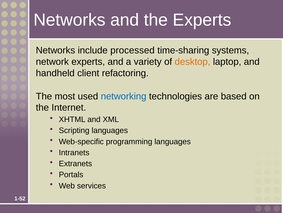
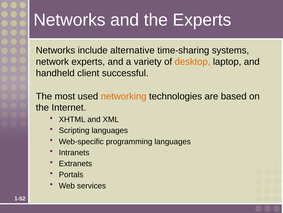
processed: processed -> alternative
refactoring: refactoring -> successful
networking colour: blue -> orange
